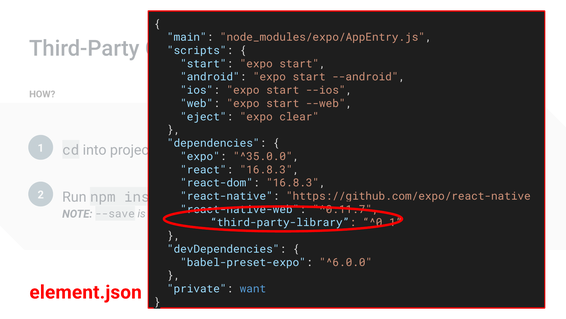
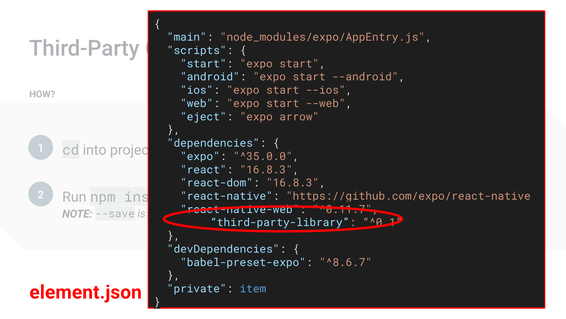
clear: clear -> arrow
^6.0.0: ^6.0.0 -> ^8.6.7
want: want -> item
